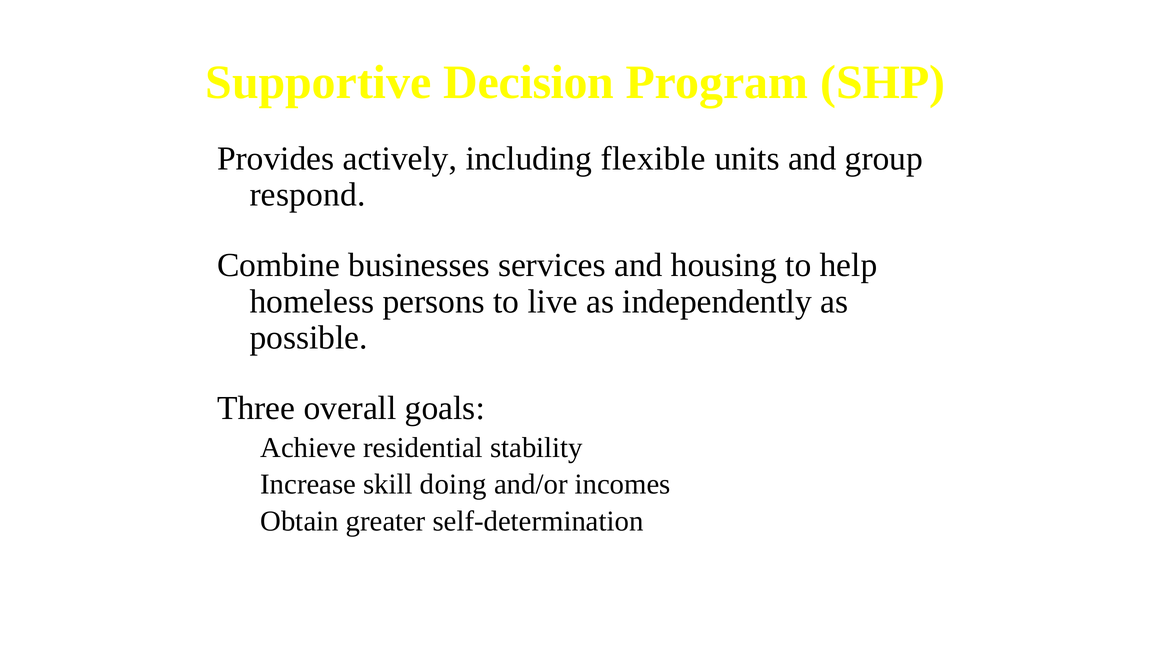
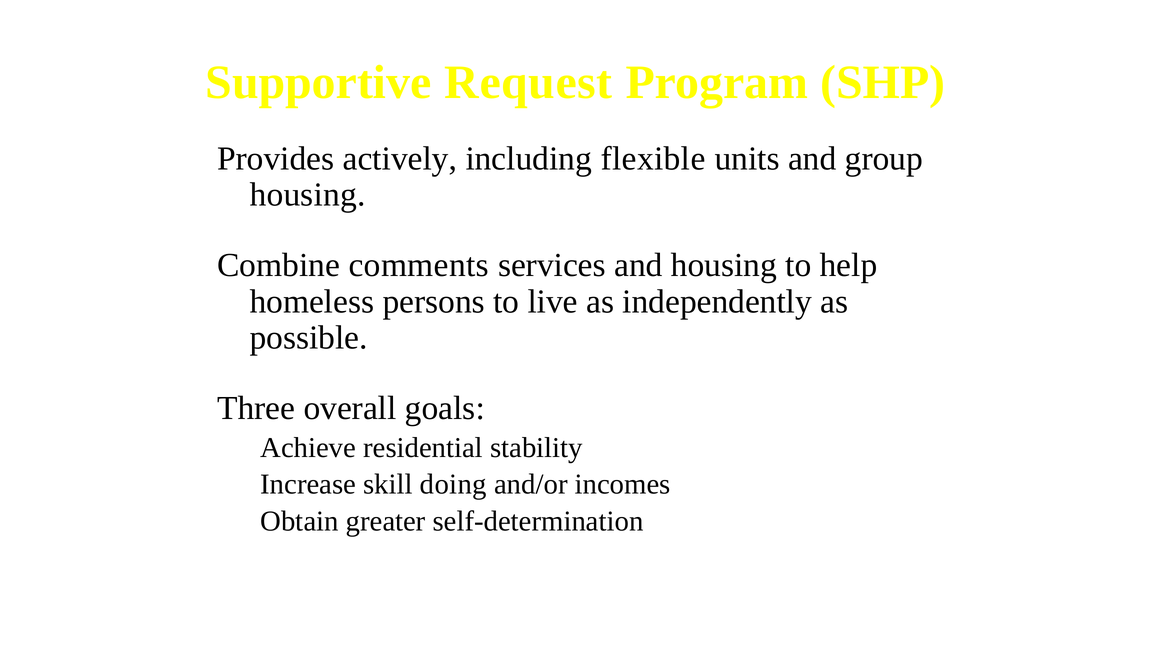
Decision: Decision -> Request
respond at (308, 195): respond -> housing
businesses: businesses -> comments
